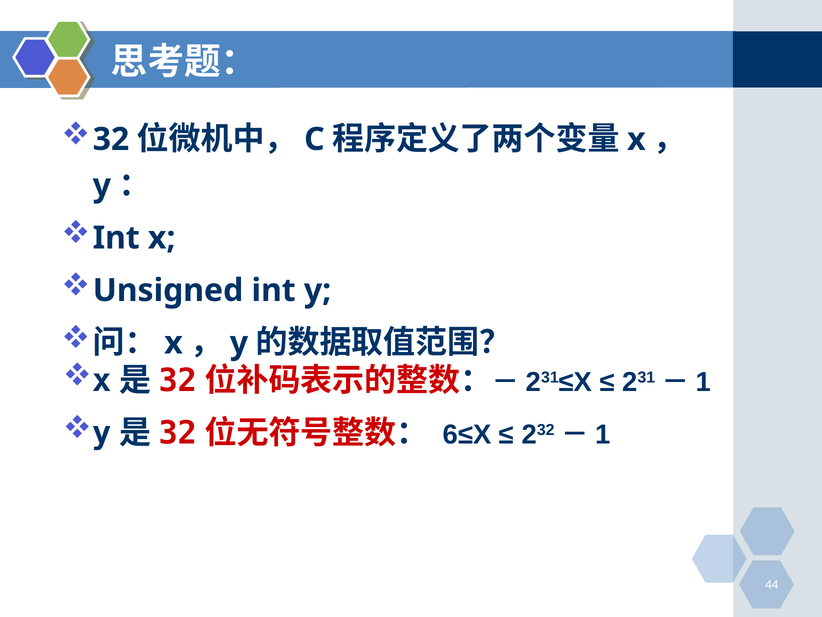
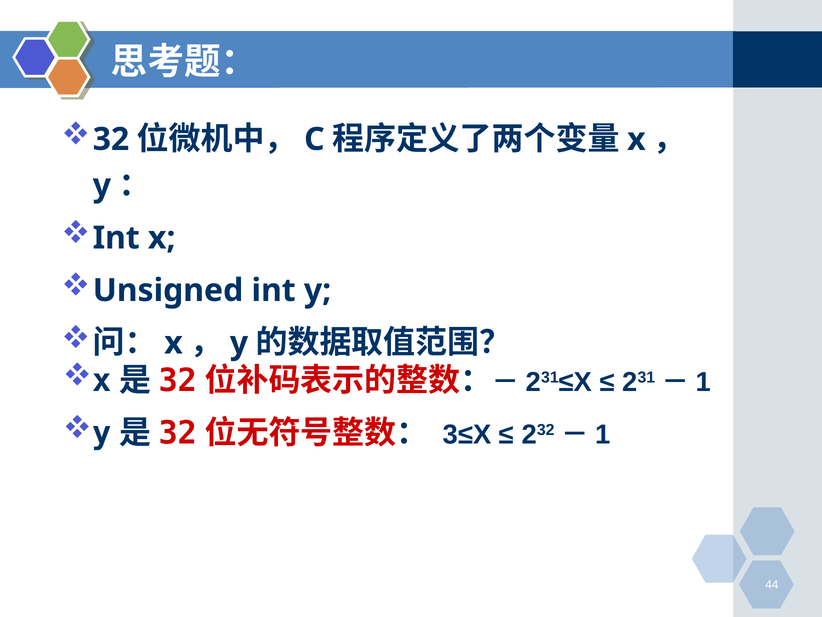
6≤X: 6≤X -> 3≤X
